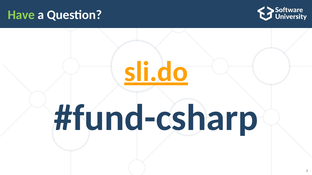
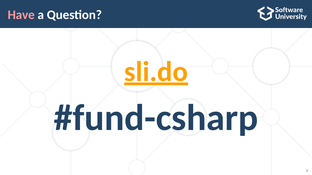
Have colour: light green -> pink
